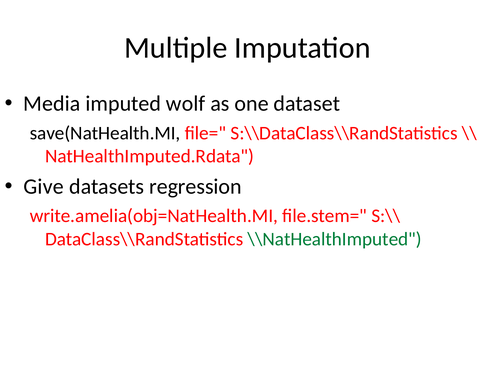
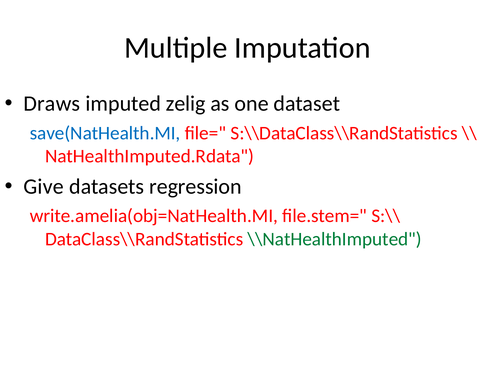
Media: Media -> Draws
wolf: wolf -> zelig
save(NatHealth.MI colour: black -> blue
